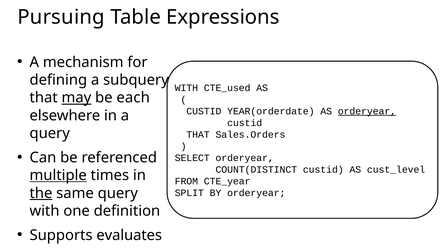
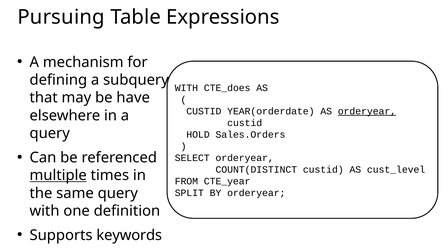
CTE_used: CTE_used -> CTE_does
may underline: present -> none
each: each -> have
THAT at (198, 134): THAT -> HOLD
the underline: present -> none
evaluates: evaluates -> keywords
